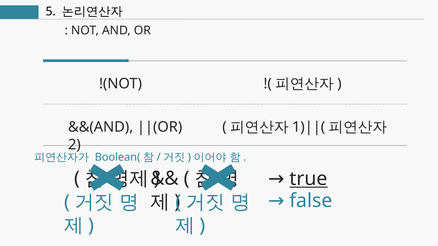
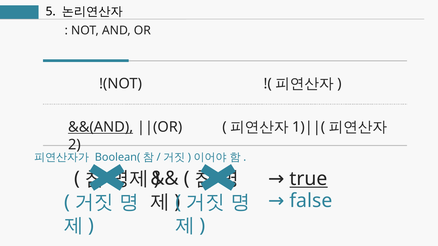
&&(AND underline: none -> present
